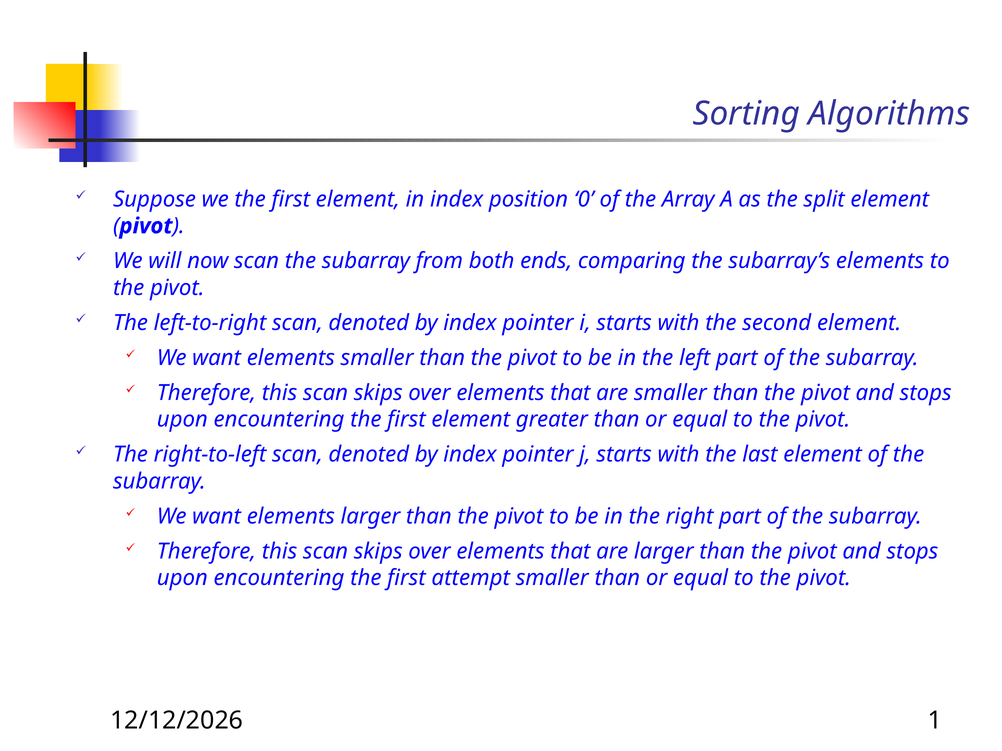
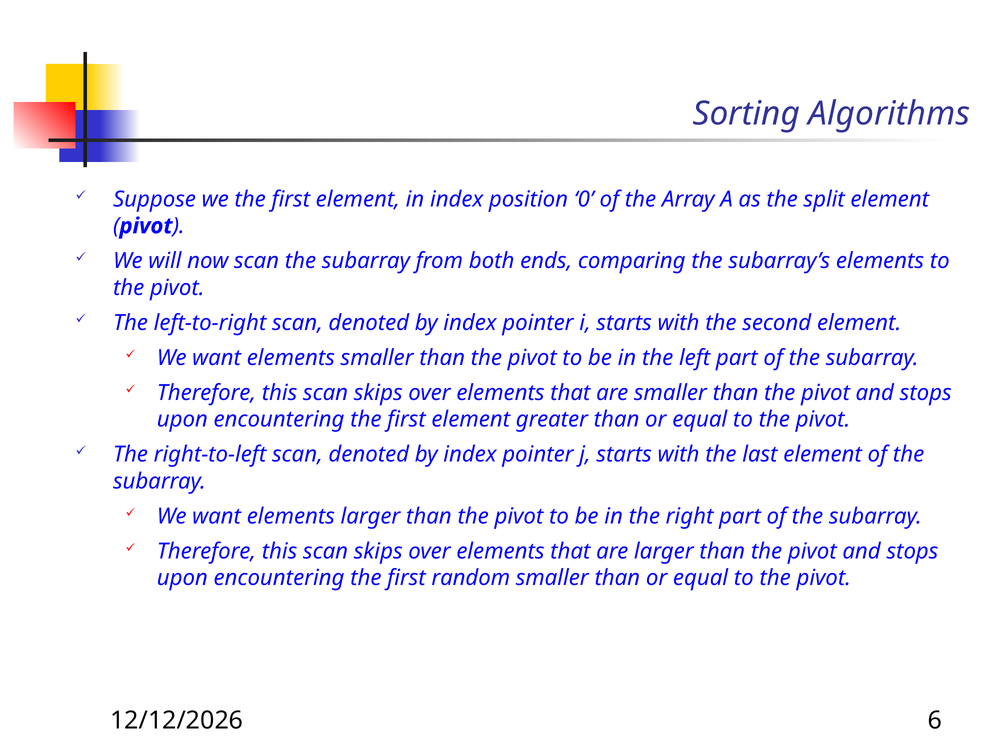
attempt: attempt -> random
1: 1 -> 6
